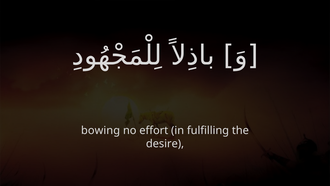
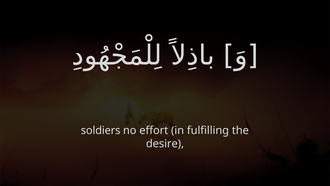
bowing: bowing -> soldiers
